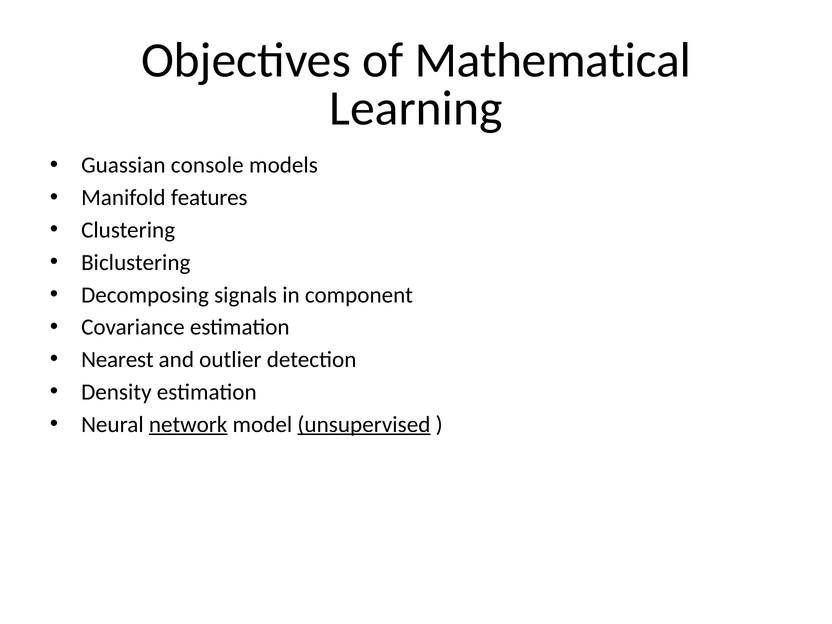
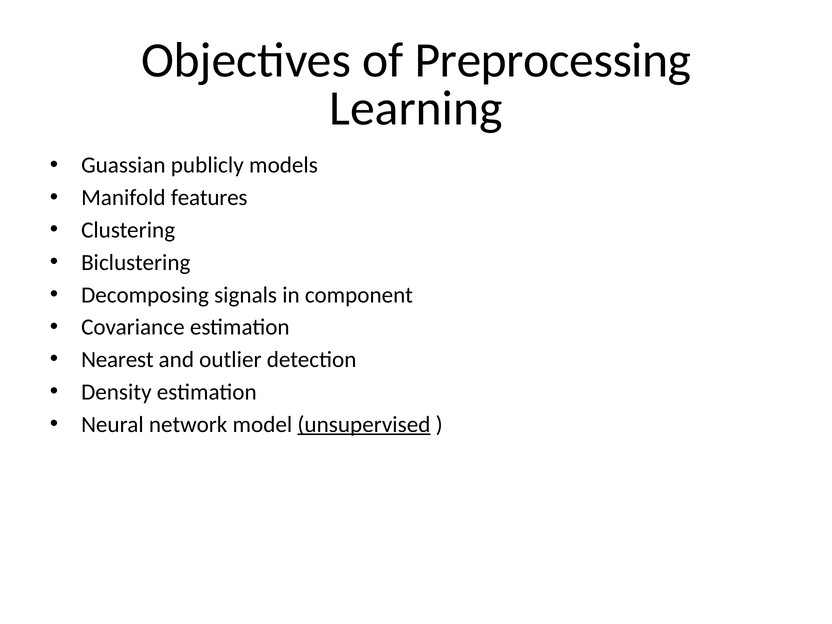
Mathematical: Mathematical -> Preprocessing
console: console -> publicly
network underline: present -> none
